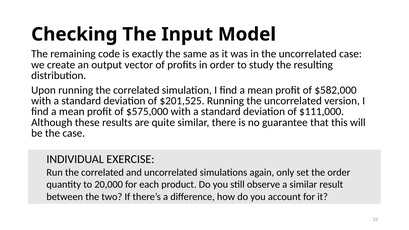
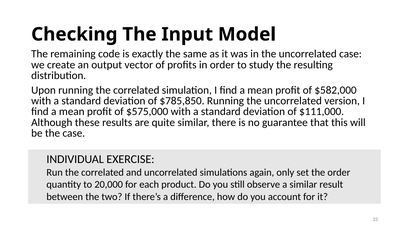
$201,525: $201,525 -> $785,850
